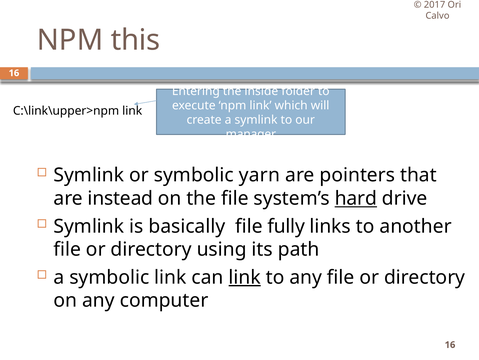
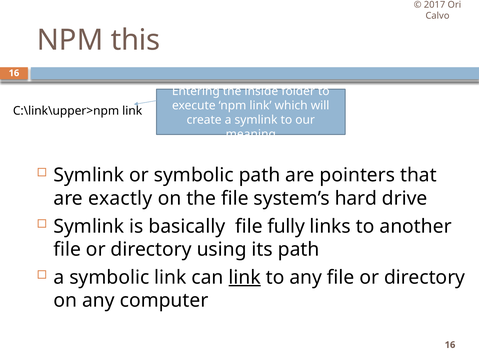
manager: manager -> meaning
symbolic yarn: yarn -> path
instead: instead -> exactly
hard underline: present -> none
